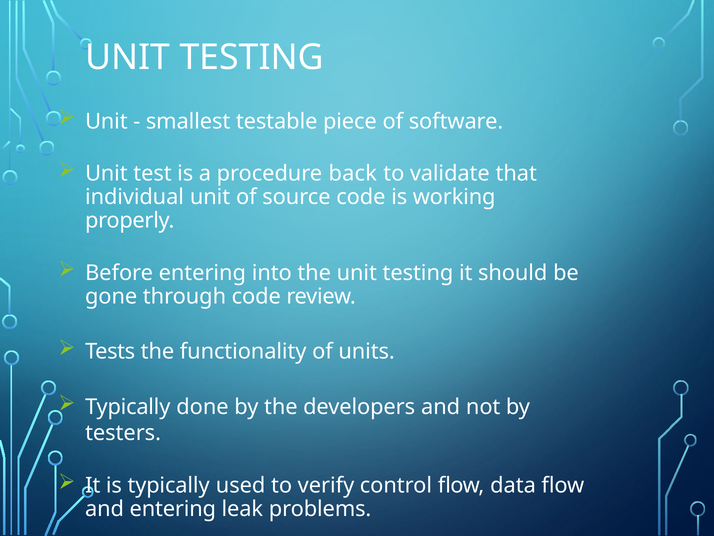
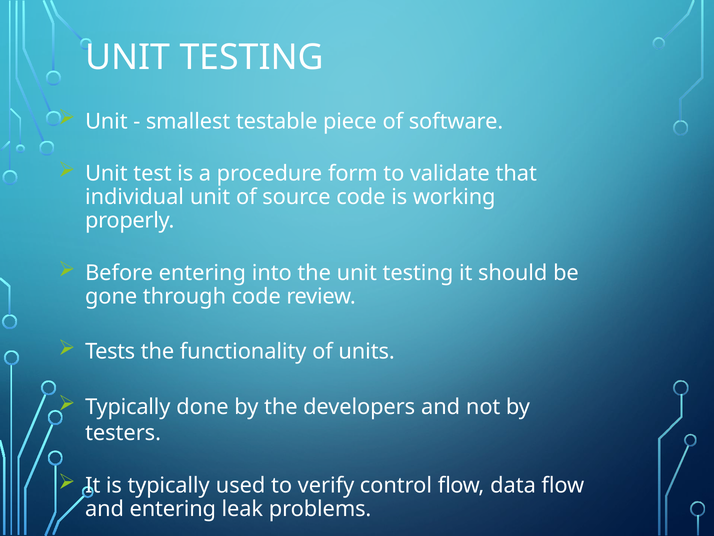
back: back -> form
